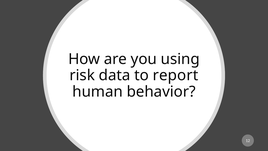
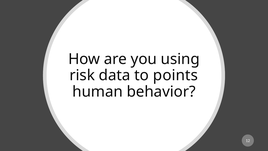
report: report -> points
